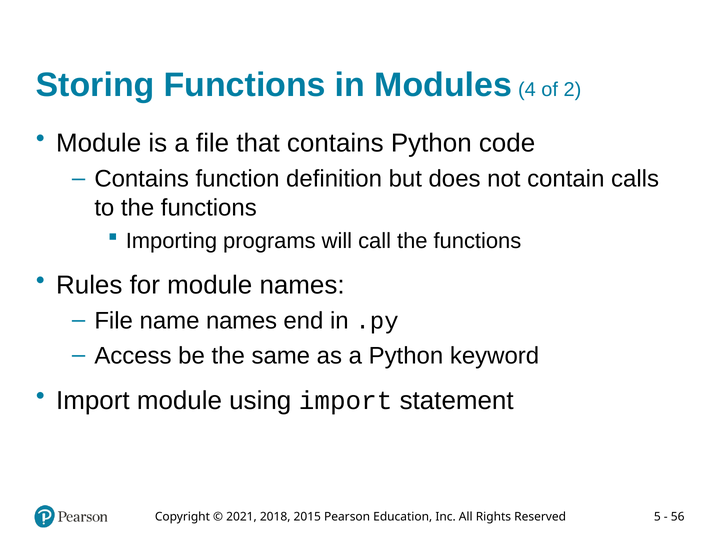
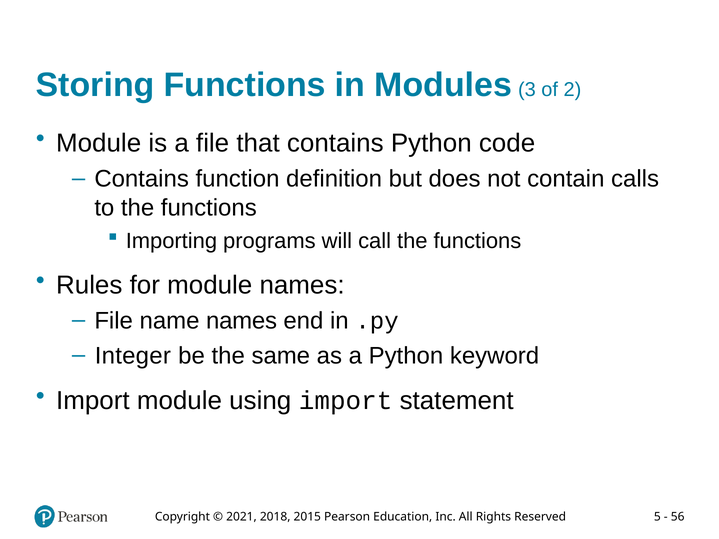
4: 4 -> 3
Access: Access -> Integer
